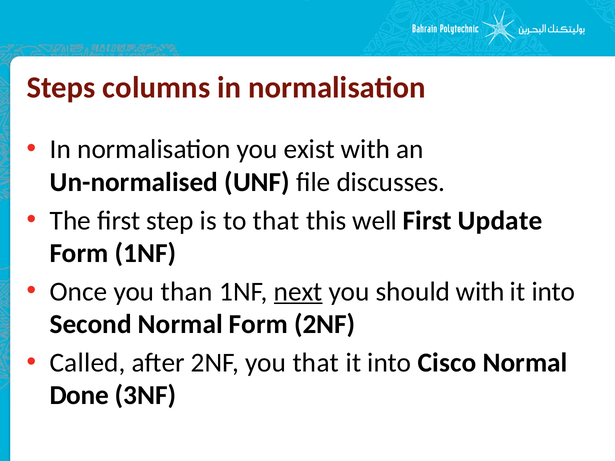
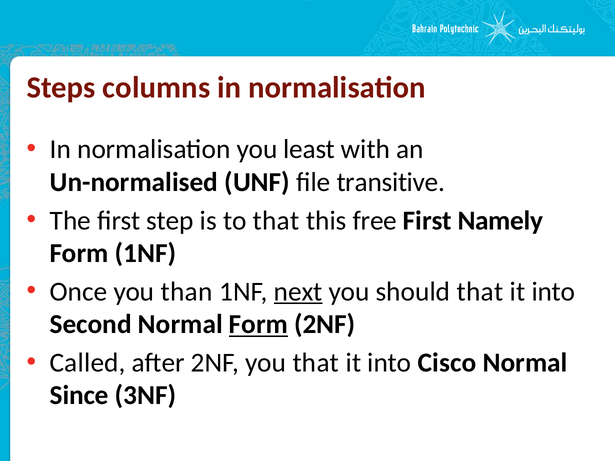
exist: exist -> least
discusses: discusses -> transitive
well: well -> free
Update: Update -> Namely
should with: with -> that
Form at (258, 325) underline: none -> present
Done: Done -> Since
